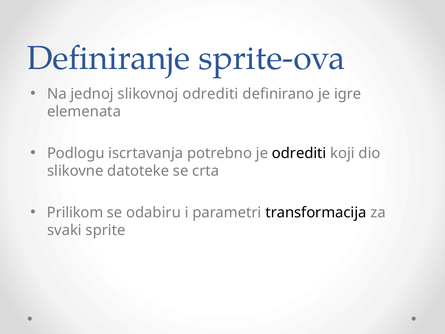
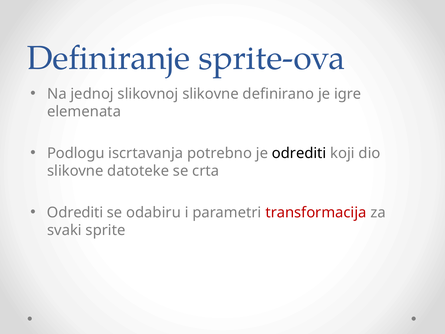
slikovnoj odrediti: odrediti -> slikovne
Prilikom at (75, 212): Prilikom -> Odrediti
transformacija colour: black -> red
